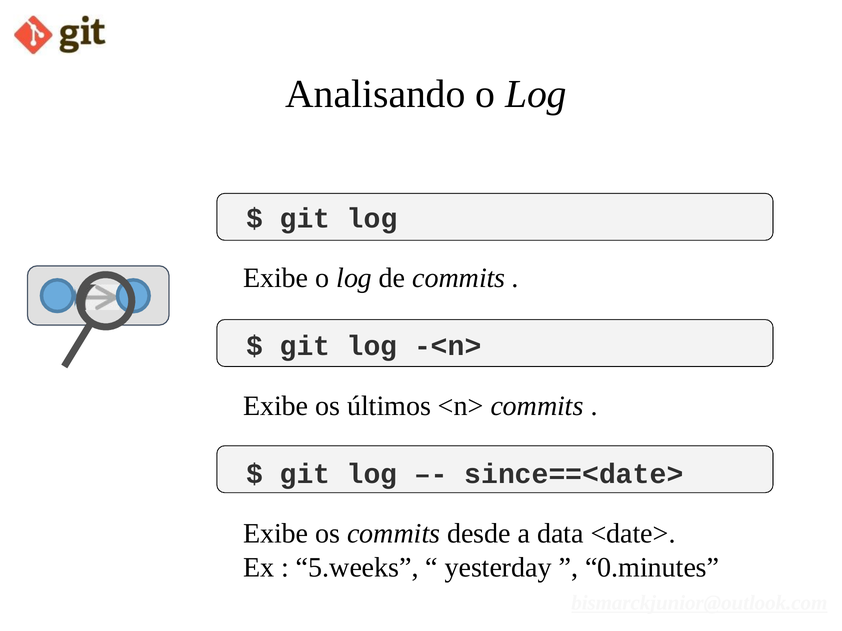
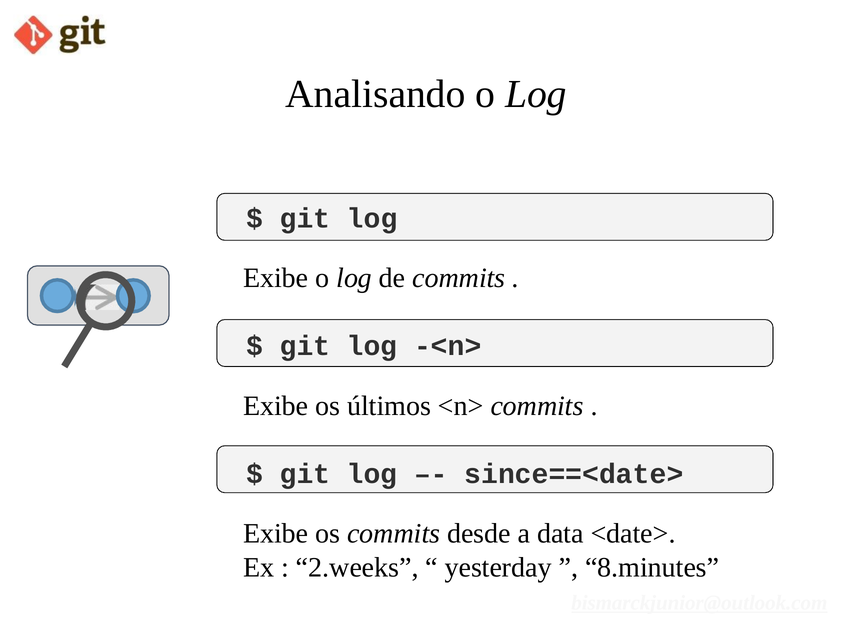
5.weeks: 5.weeks -> 2.weeks
0.minutes: 0.minutes -> 8.minutes
